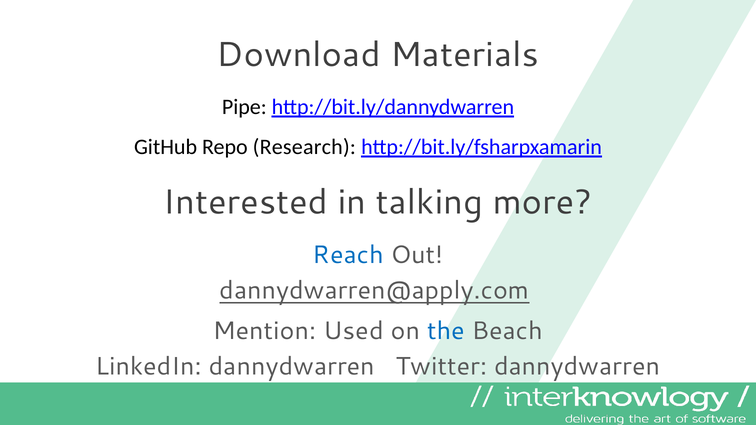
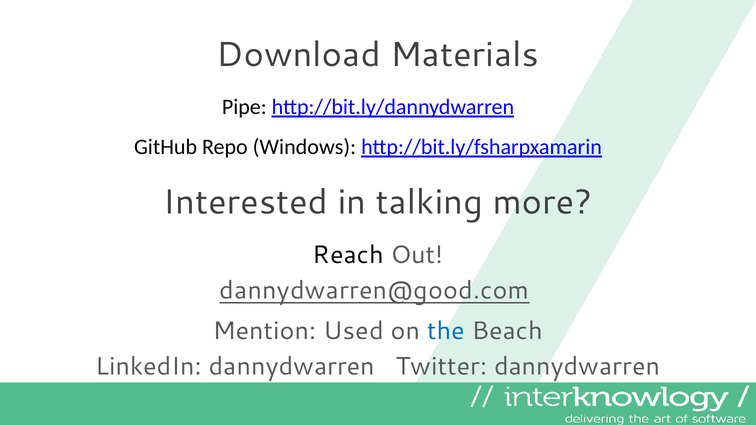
Research: Research -> Windows
Reach colour: blue -> black
dannydwarren@apply.com: dannydwarren@apply.com -> dannydwarren@good.com
